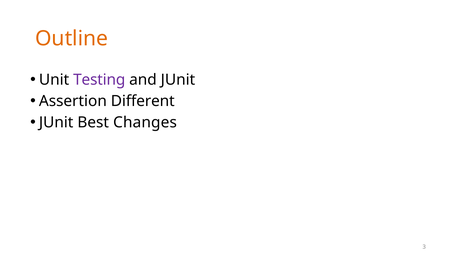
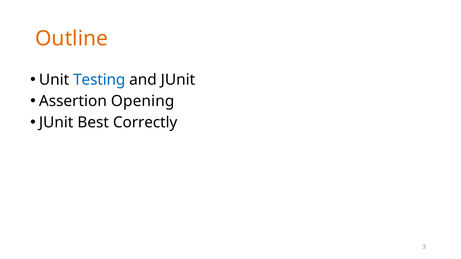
Testing colour: purple -> blue
Different: Different -> Opening
Changes: Changes -> Correctly
